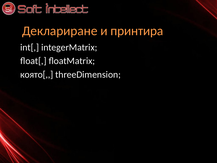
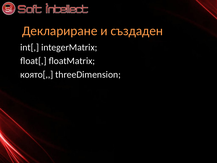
принтира: принтира -> създаден
